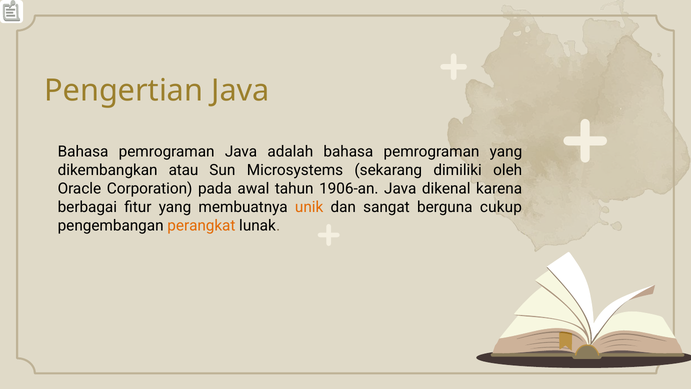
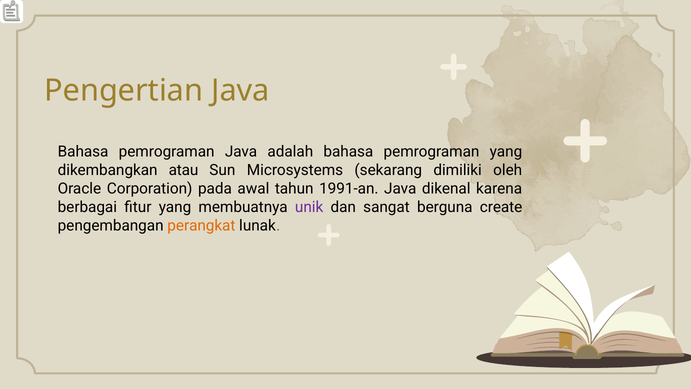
1906-an: 1906-an -> 1991-an
unik colour: orange -> purple
cukup: cukup -> create
